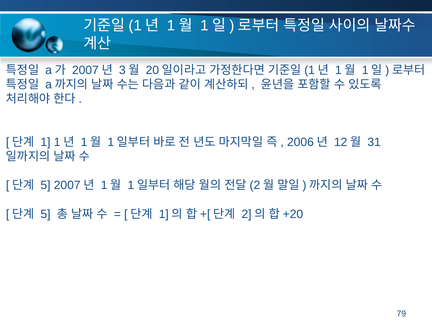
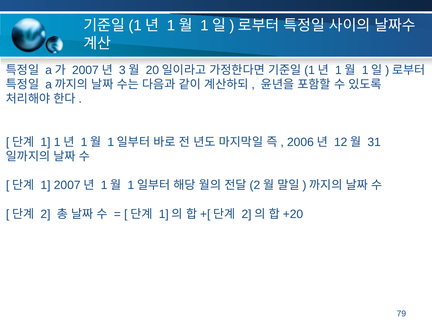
5 at (45, 185): 5 -> 1
5 at (45, 214): 5 -> 2
